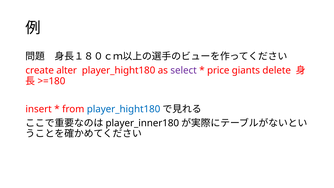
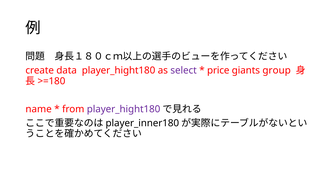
alter: alter -> data
delete: delete -> group
insert: insert -> name
player_hight180 at (124, 109) colour: blue -> purple
